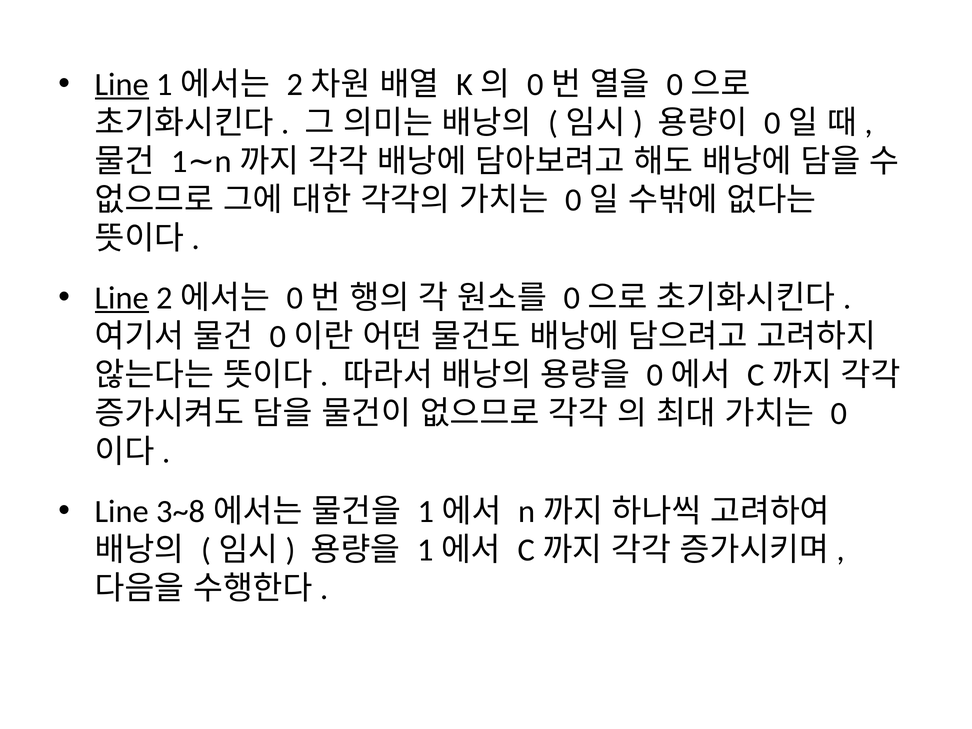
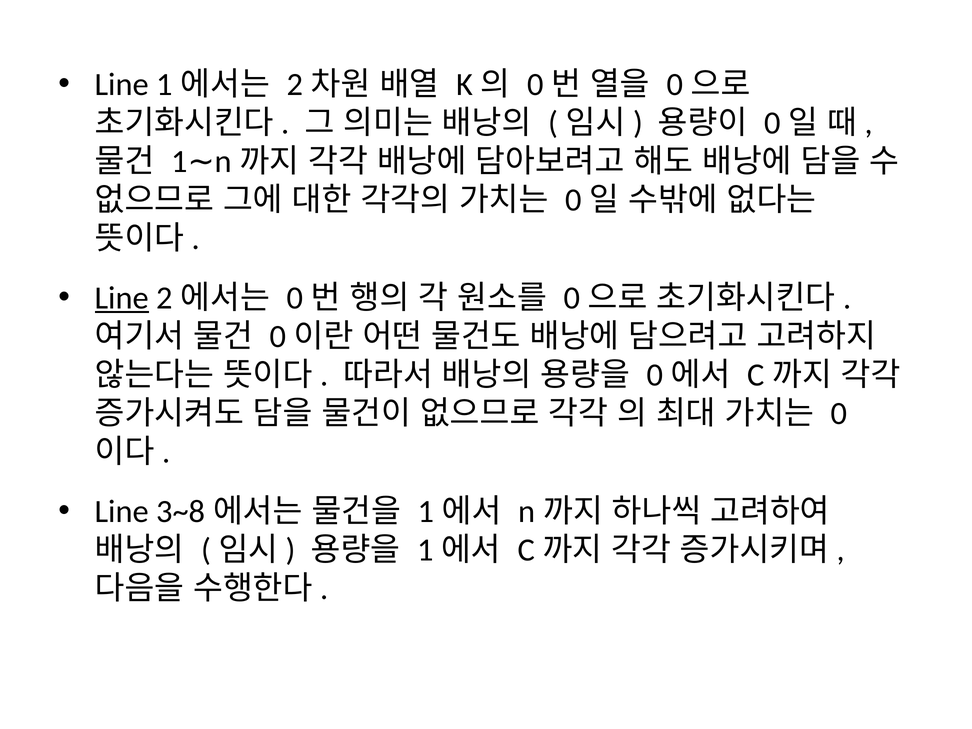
Line at (122, 84) underline: present -> none
